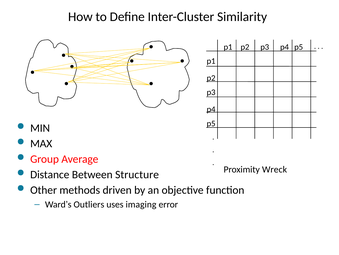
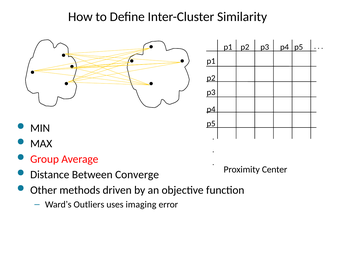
Wreck: Wreck -> Center
Structure: Structure -> Converge
